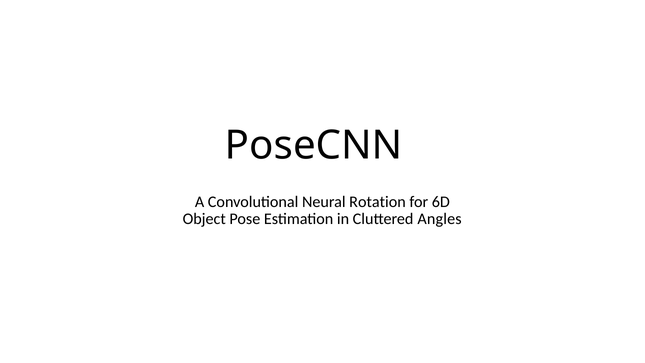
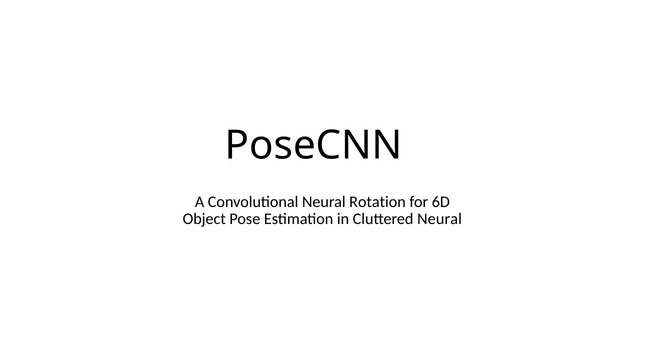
Cluttered Angles: Angles -> Neural
